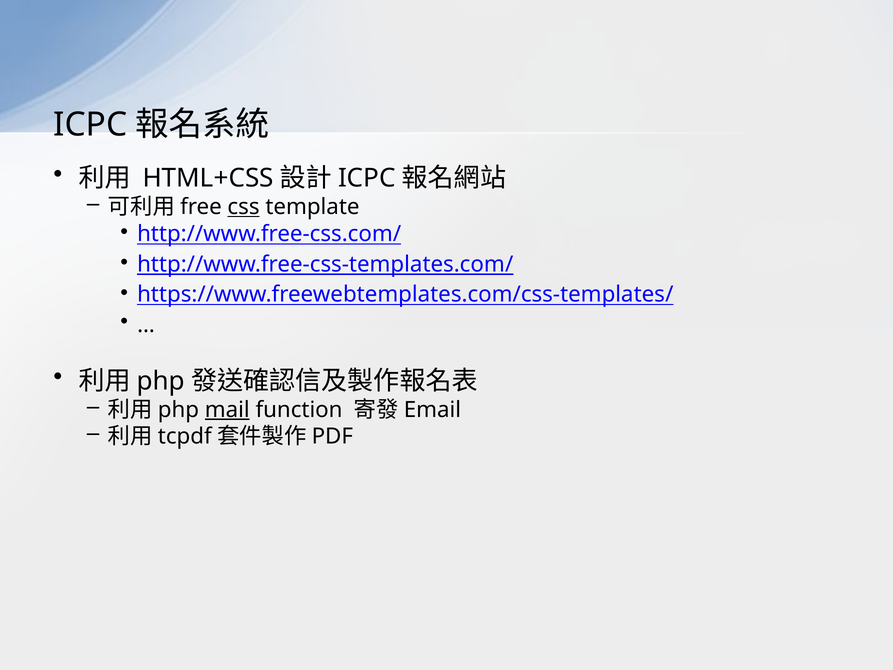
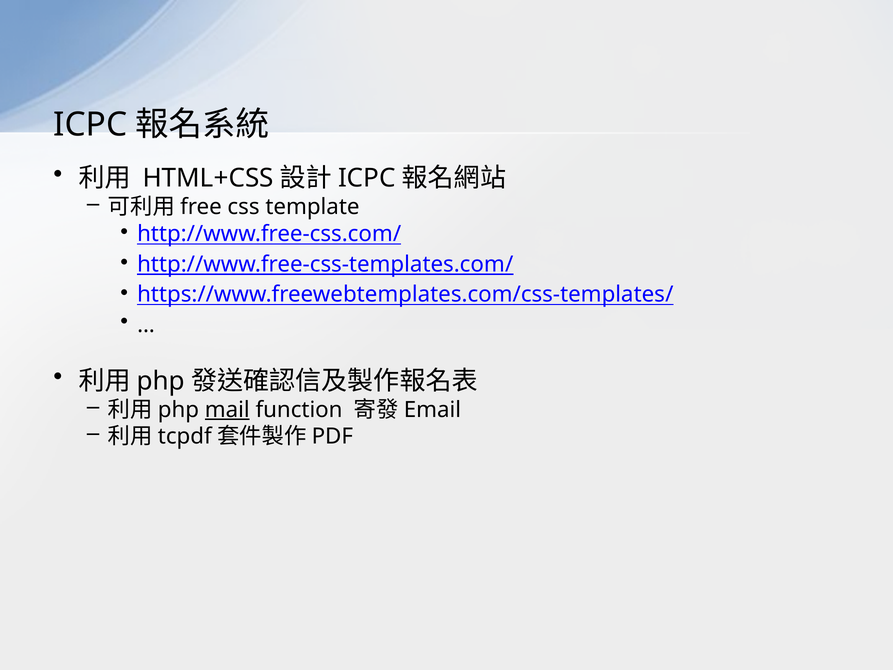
css underline: present -> none
